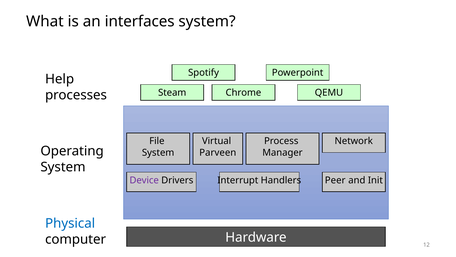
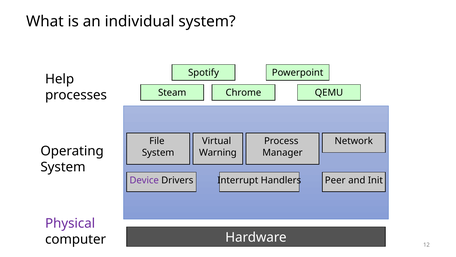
interfaces: interfaces -> individual
Parveen: Parveen -> Warning
Physical colour: blue -> purple
